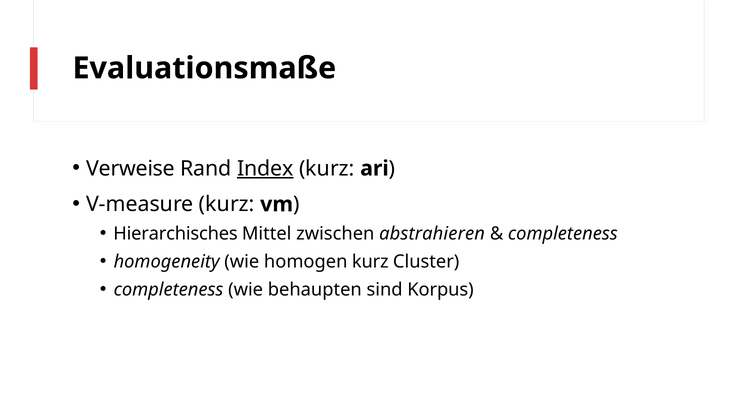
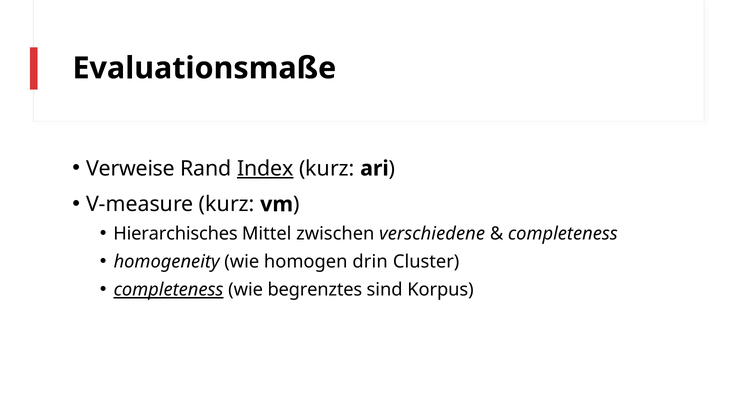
abstrahieren: abstrahieren -> verschiedene
homogen kurz: kurz -> drin
completeness at (169, 290) underline: none -> present
behaupten: behaupten -> begrenztes
